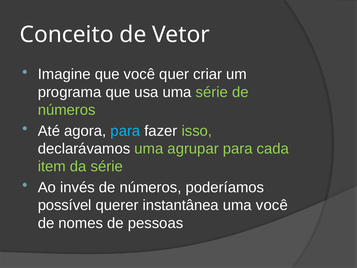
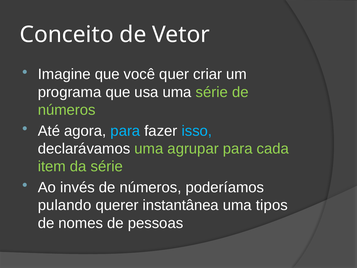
isso colour: light green -> light blue
possível: possível -> pulando
uma você: você -> tipos
